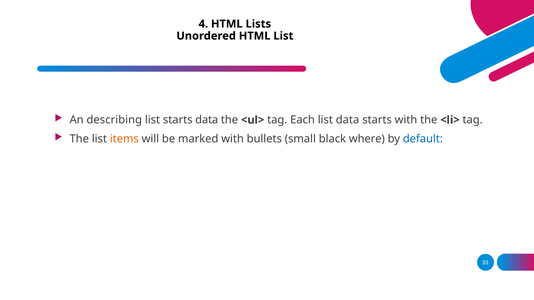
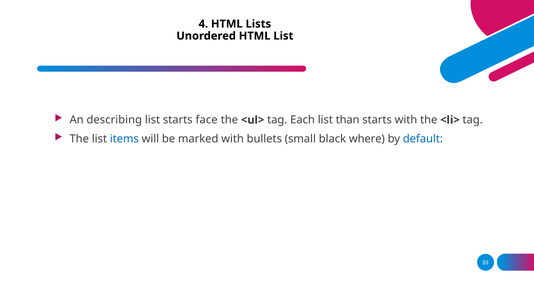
starts data: data -> face
list data: data -> than
items colour: orange -> blue
